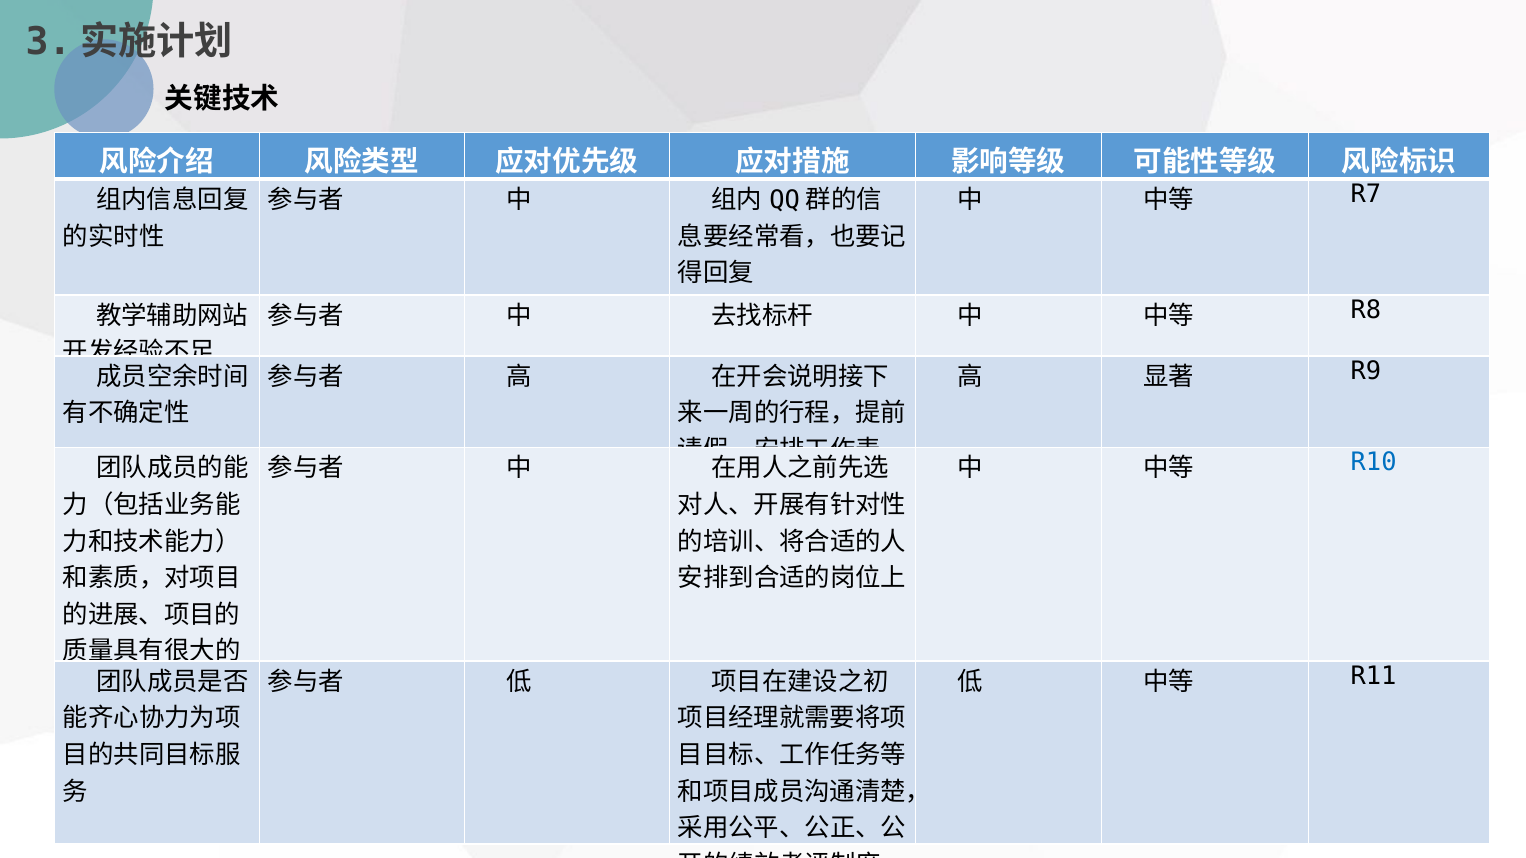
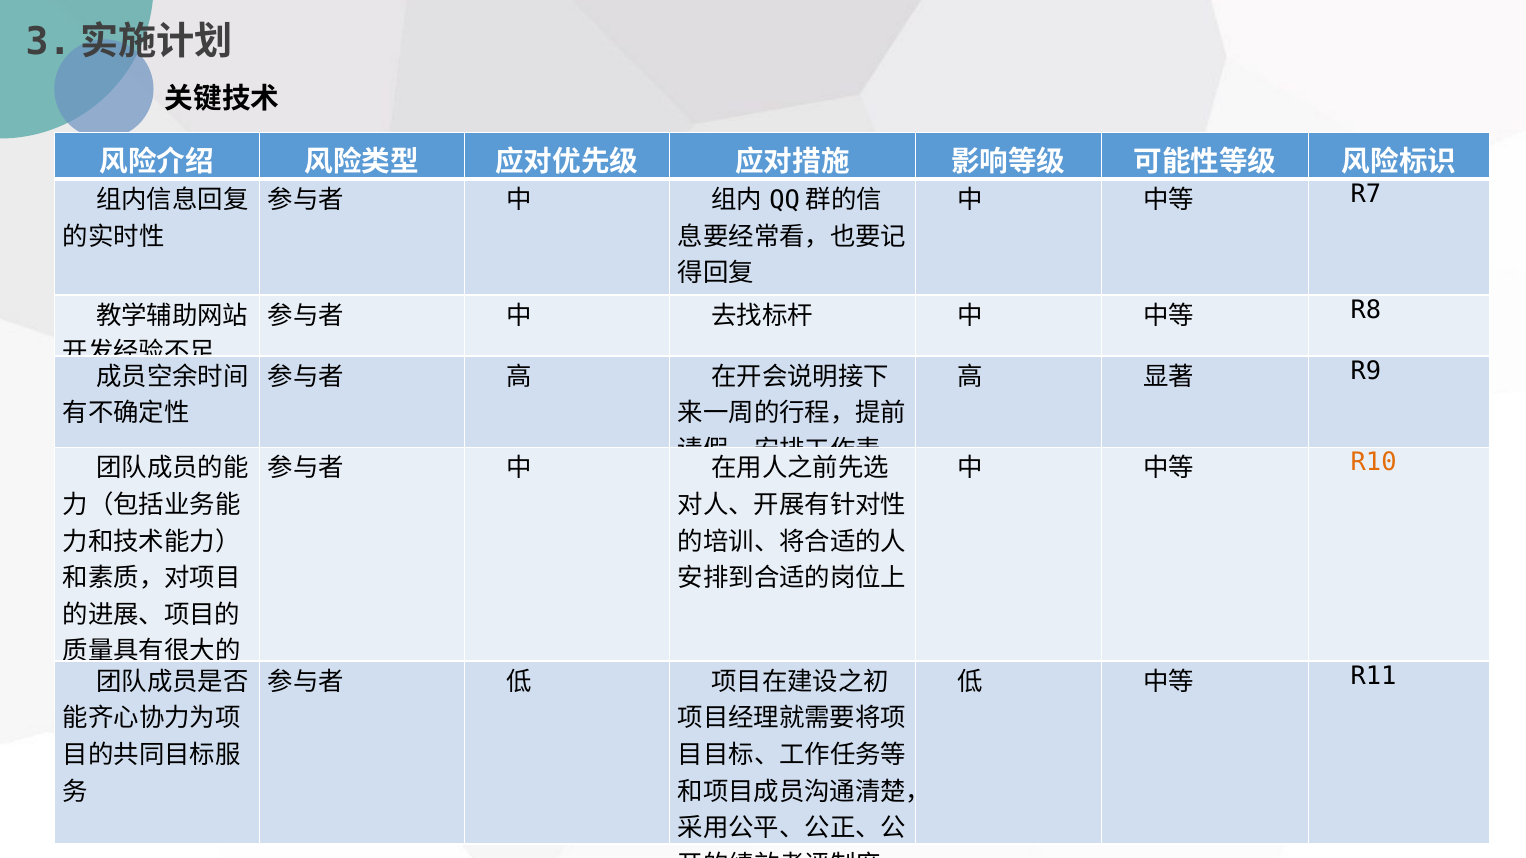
R10 colour: blue -> orange
